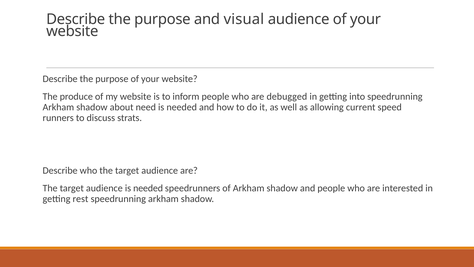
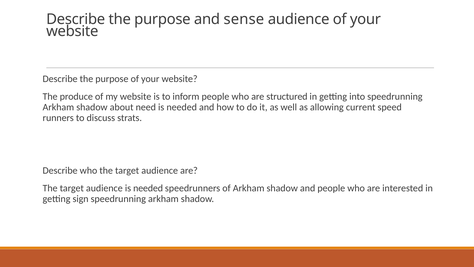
visual: visual -> sense
debugged: debugged -> structured
rest: rest -> sign
